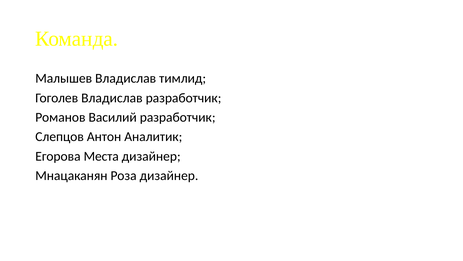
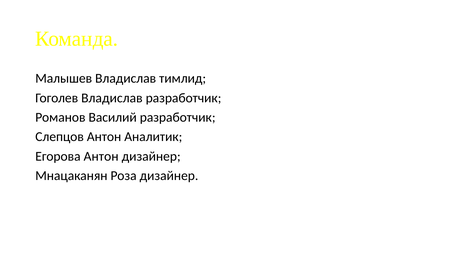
Егорова Места: Места -> Антон
